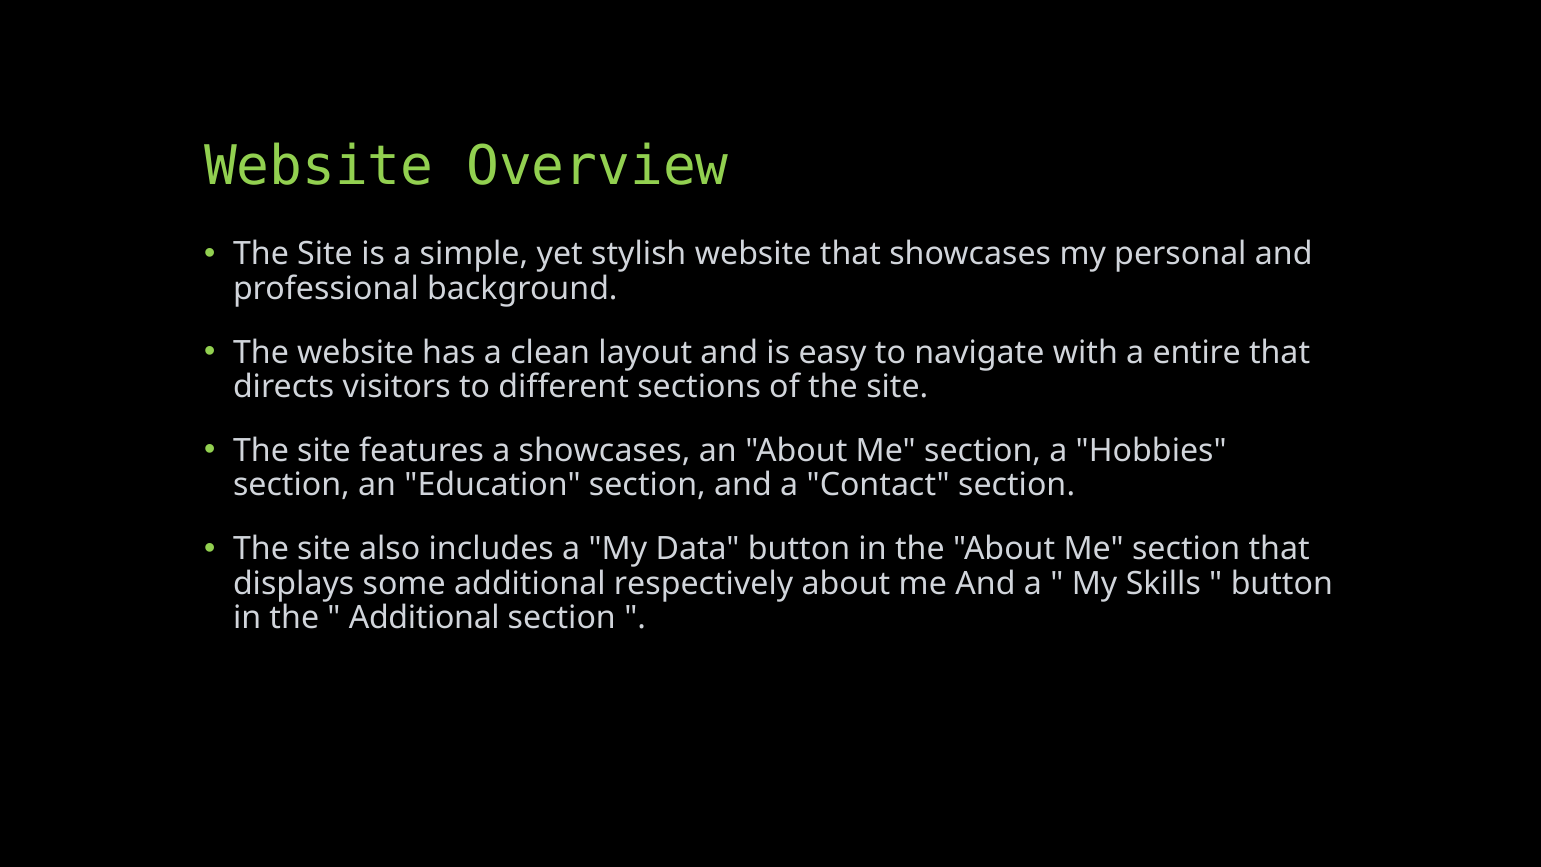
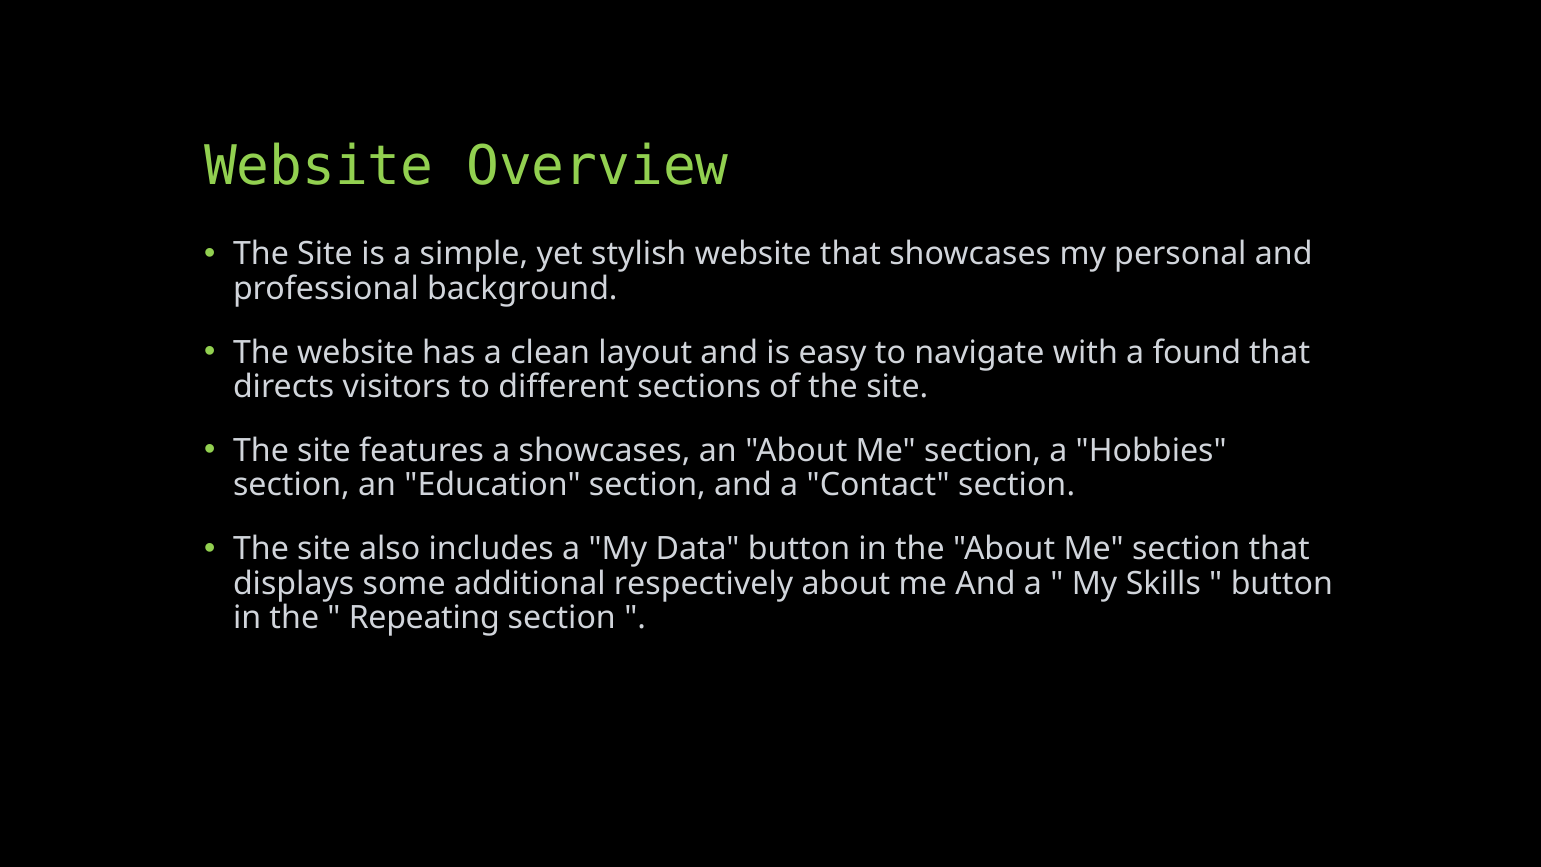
entire: entire -> found
Additional at (424, 618): Additional -> Repeating
